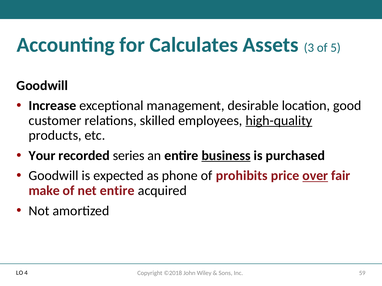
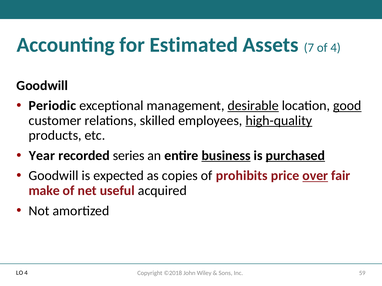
Calculates: Calculates -> Estimated
3: 3 -> 7
of 5: 5 -> 4
Increase: Increase -> Periodic
desirable underline: none -> present
good underline: none -> present
Your: Your -> Year
purchased underline: none -> present
phone: phone -> copies
net entire: entire -> useful
